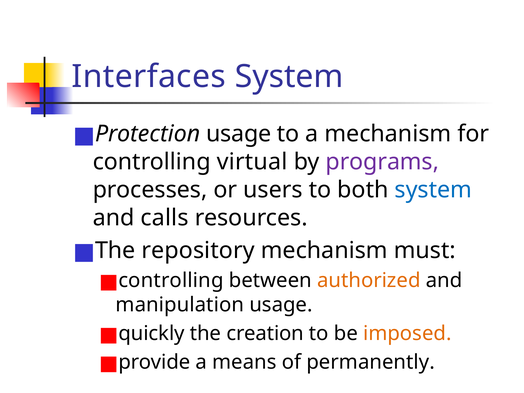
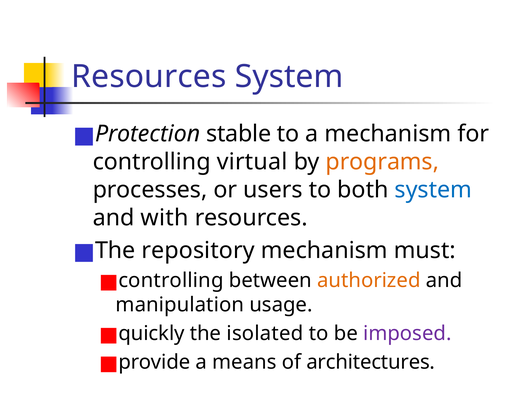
Interfaces at (149, 76): Interfaces -> Resources
Protection usage: usage -> stable
programs colour: purple -> orange
calls: calls -> with
creation: creation -> isolated
imposed colour: orange -> purple
permanently: permanently -> architectures
